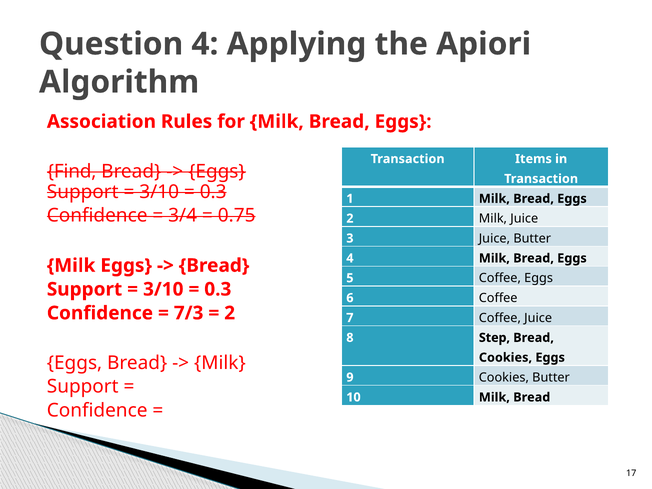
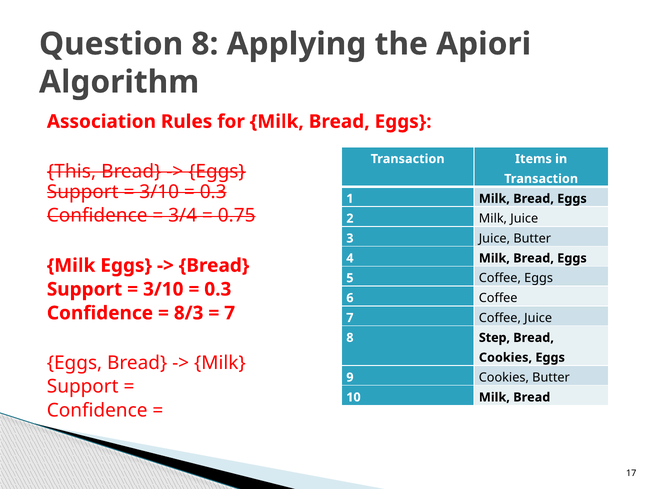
Question 4: 4 -> 8
Find: Find -> This
7/3: 7/3 -> 8/3
2 at (230, 313): 2 -> 7
